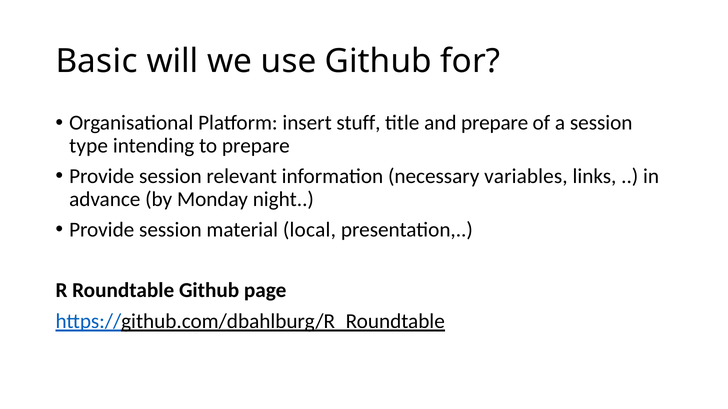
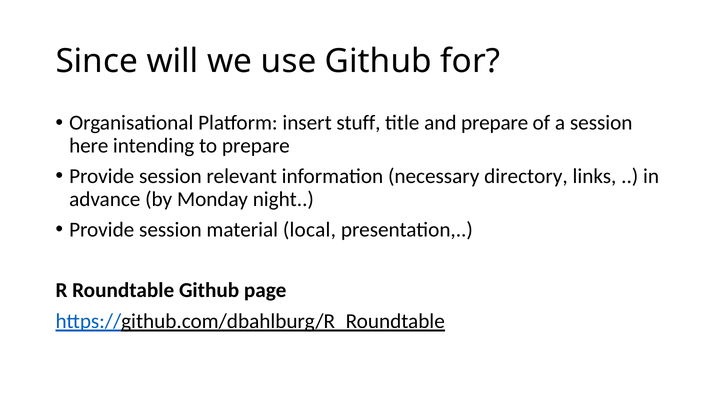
Basic: Basic -> Since
type: type -> here
variables: variables -> directory
